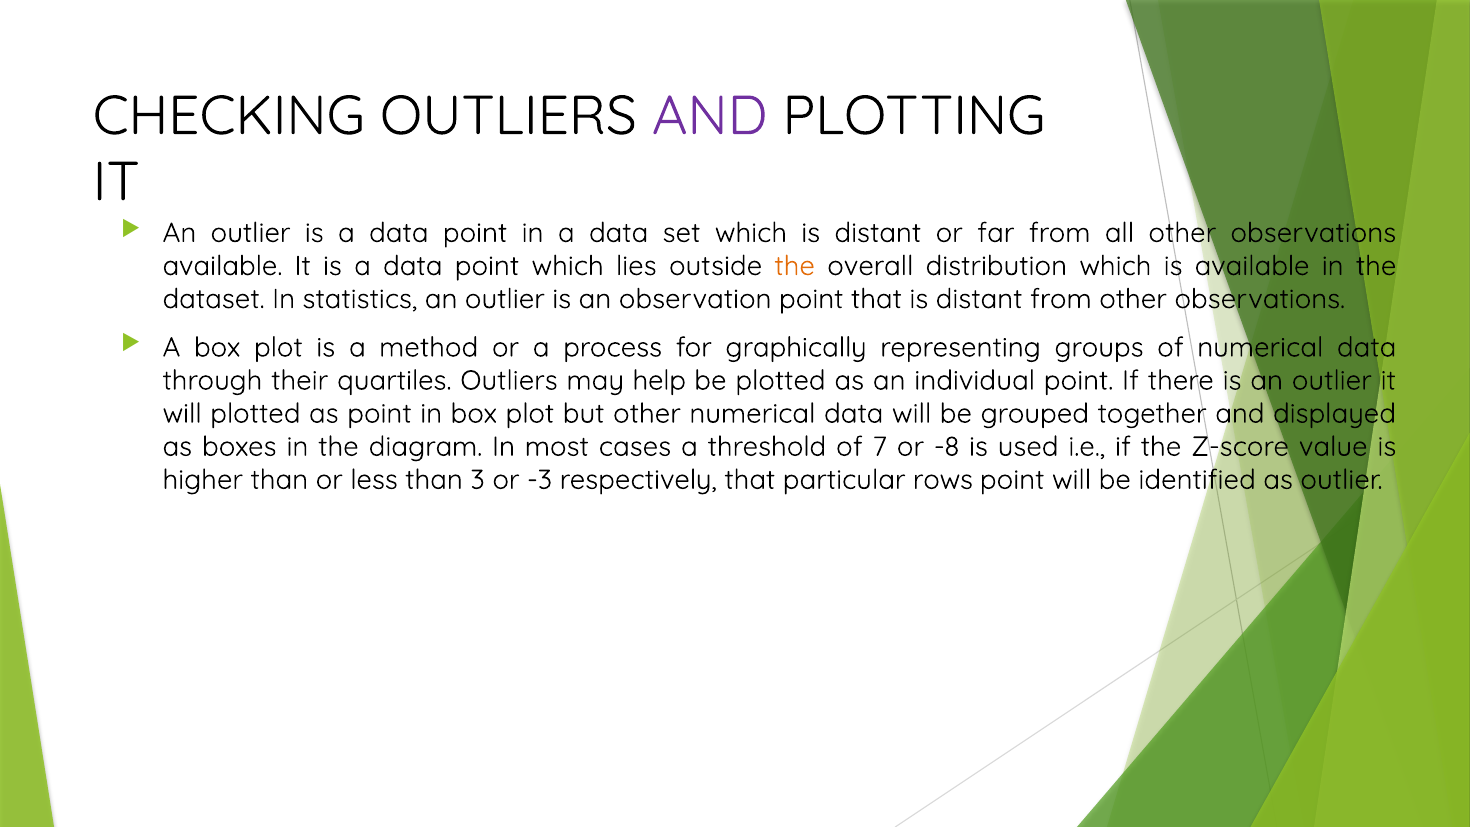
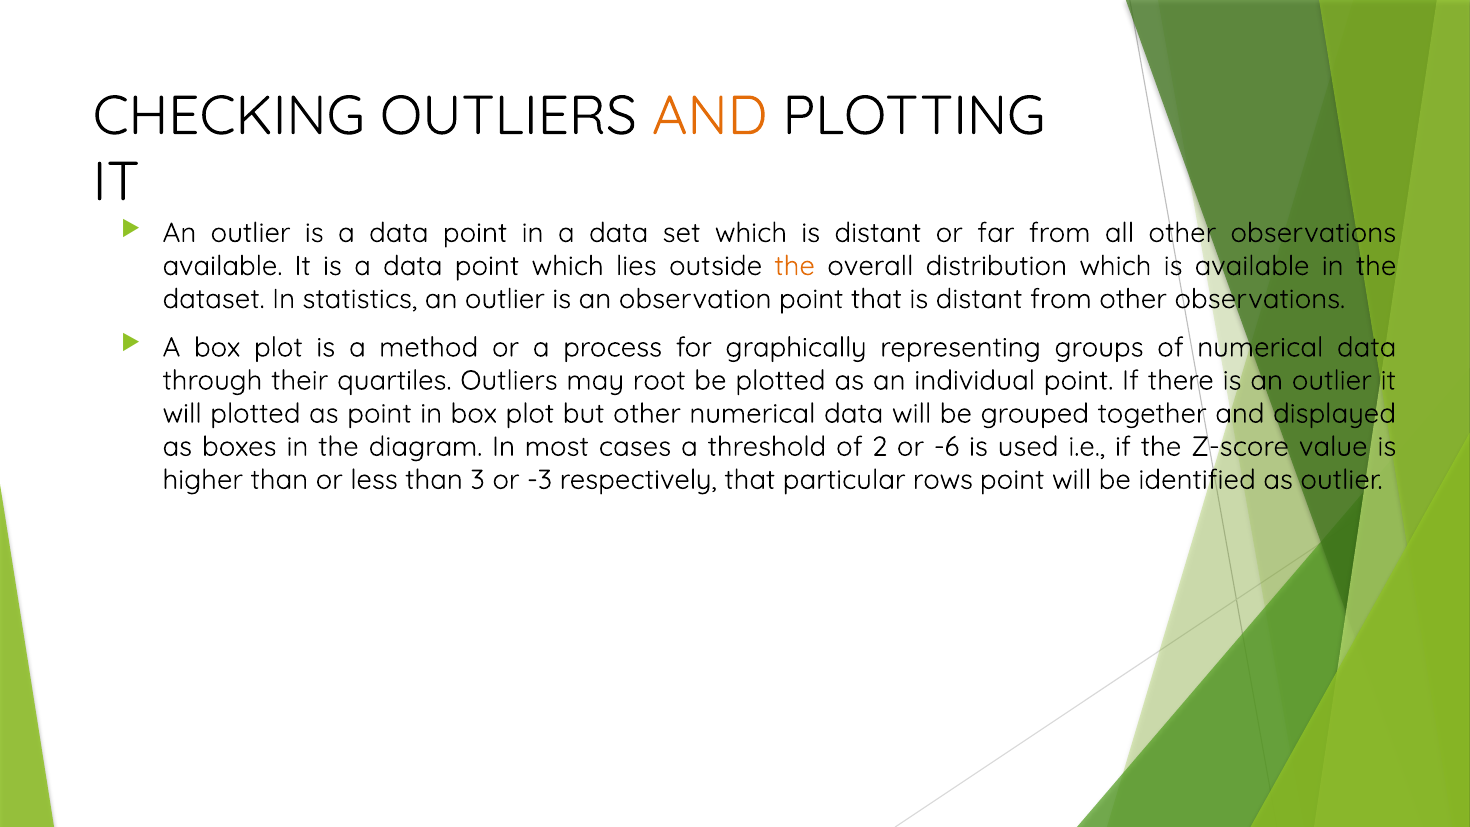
AND at (710, 116) colour: purple -> orange
help: help -> root
7: 7 -> 2
-8: -8 -> -6
